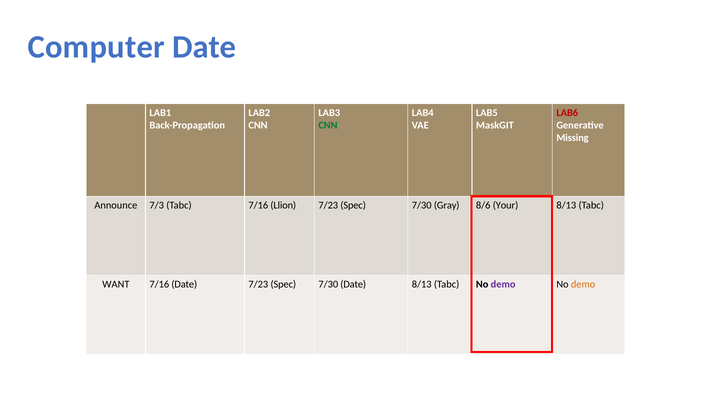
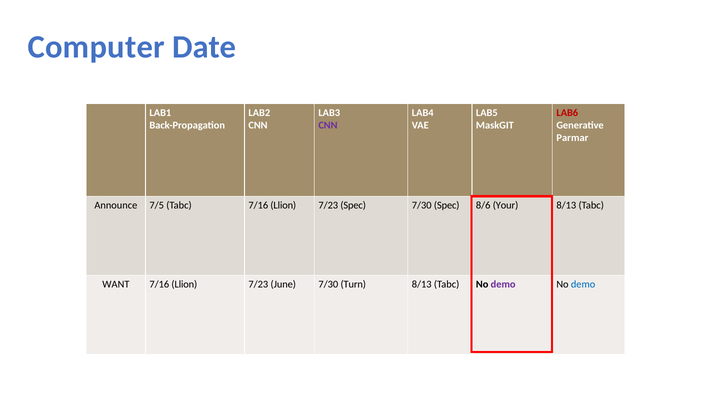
CNN at (328, 125) colour: green -> purple
Missing: Missing -> Parmar
7/3: 7/3 -> 7/5
7/30 Gray: Gray -> Spec
Date at (184, 284): Date -> Llion
Spec at (283, 284): Spec -> June
7/30 Date: Date -> Turn
demo at (583, 284) colour: orange -> blue
